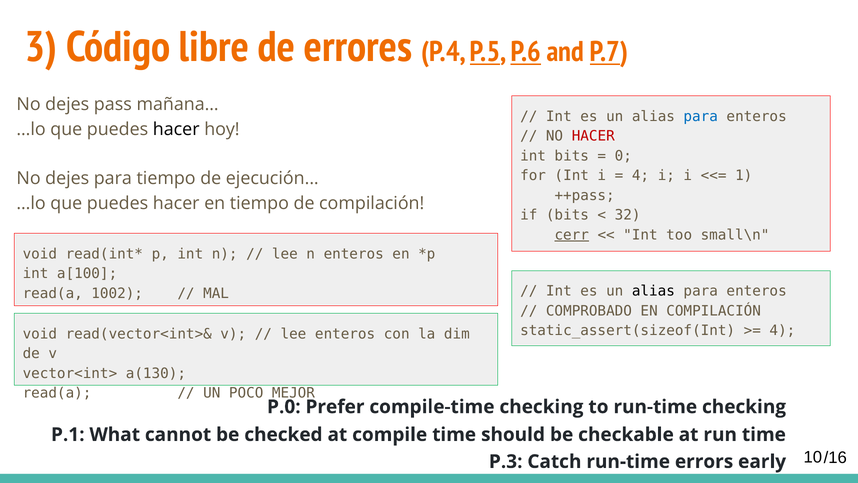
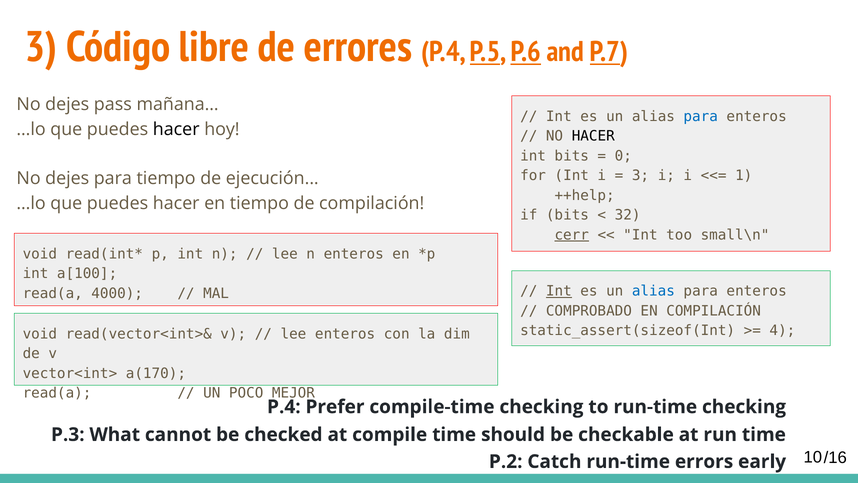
HACER at (593, 136) colour: red -> black
4 at (640, 176): 4 -> 3
++pass: ++pass -> ++help
Int at (559, 291) underline: none -> present
alias at (653, 291) colour: black -> blue
1002: 1002 -> 4000
a(130: a(130 -> a(170
P.0 at (284, 407): P.0 -> P.4
P.1: P.1 -> P.3
P.3: P.3 -> P.2
